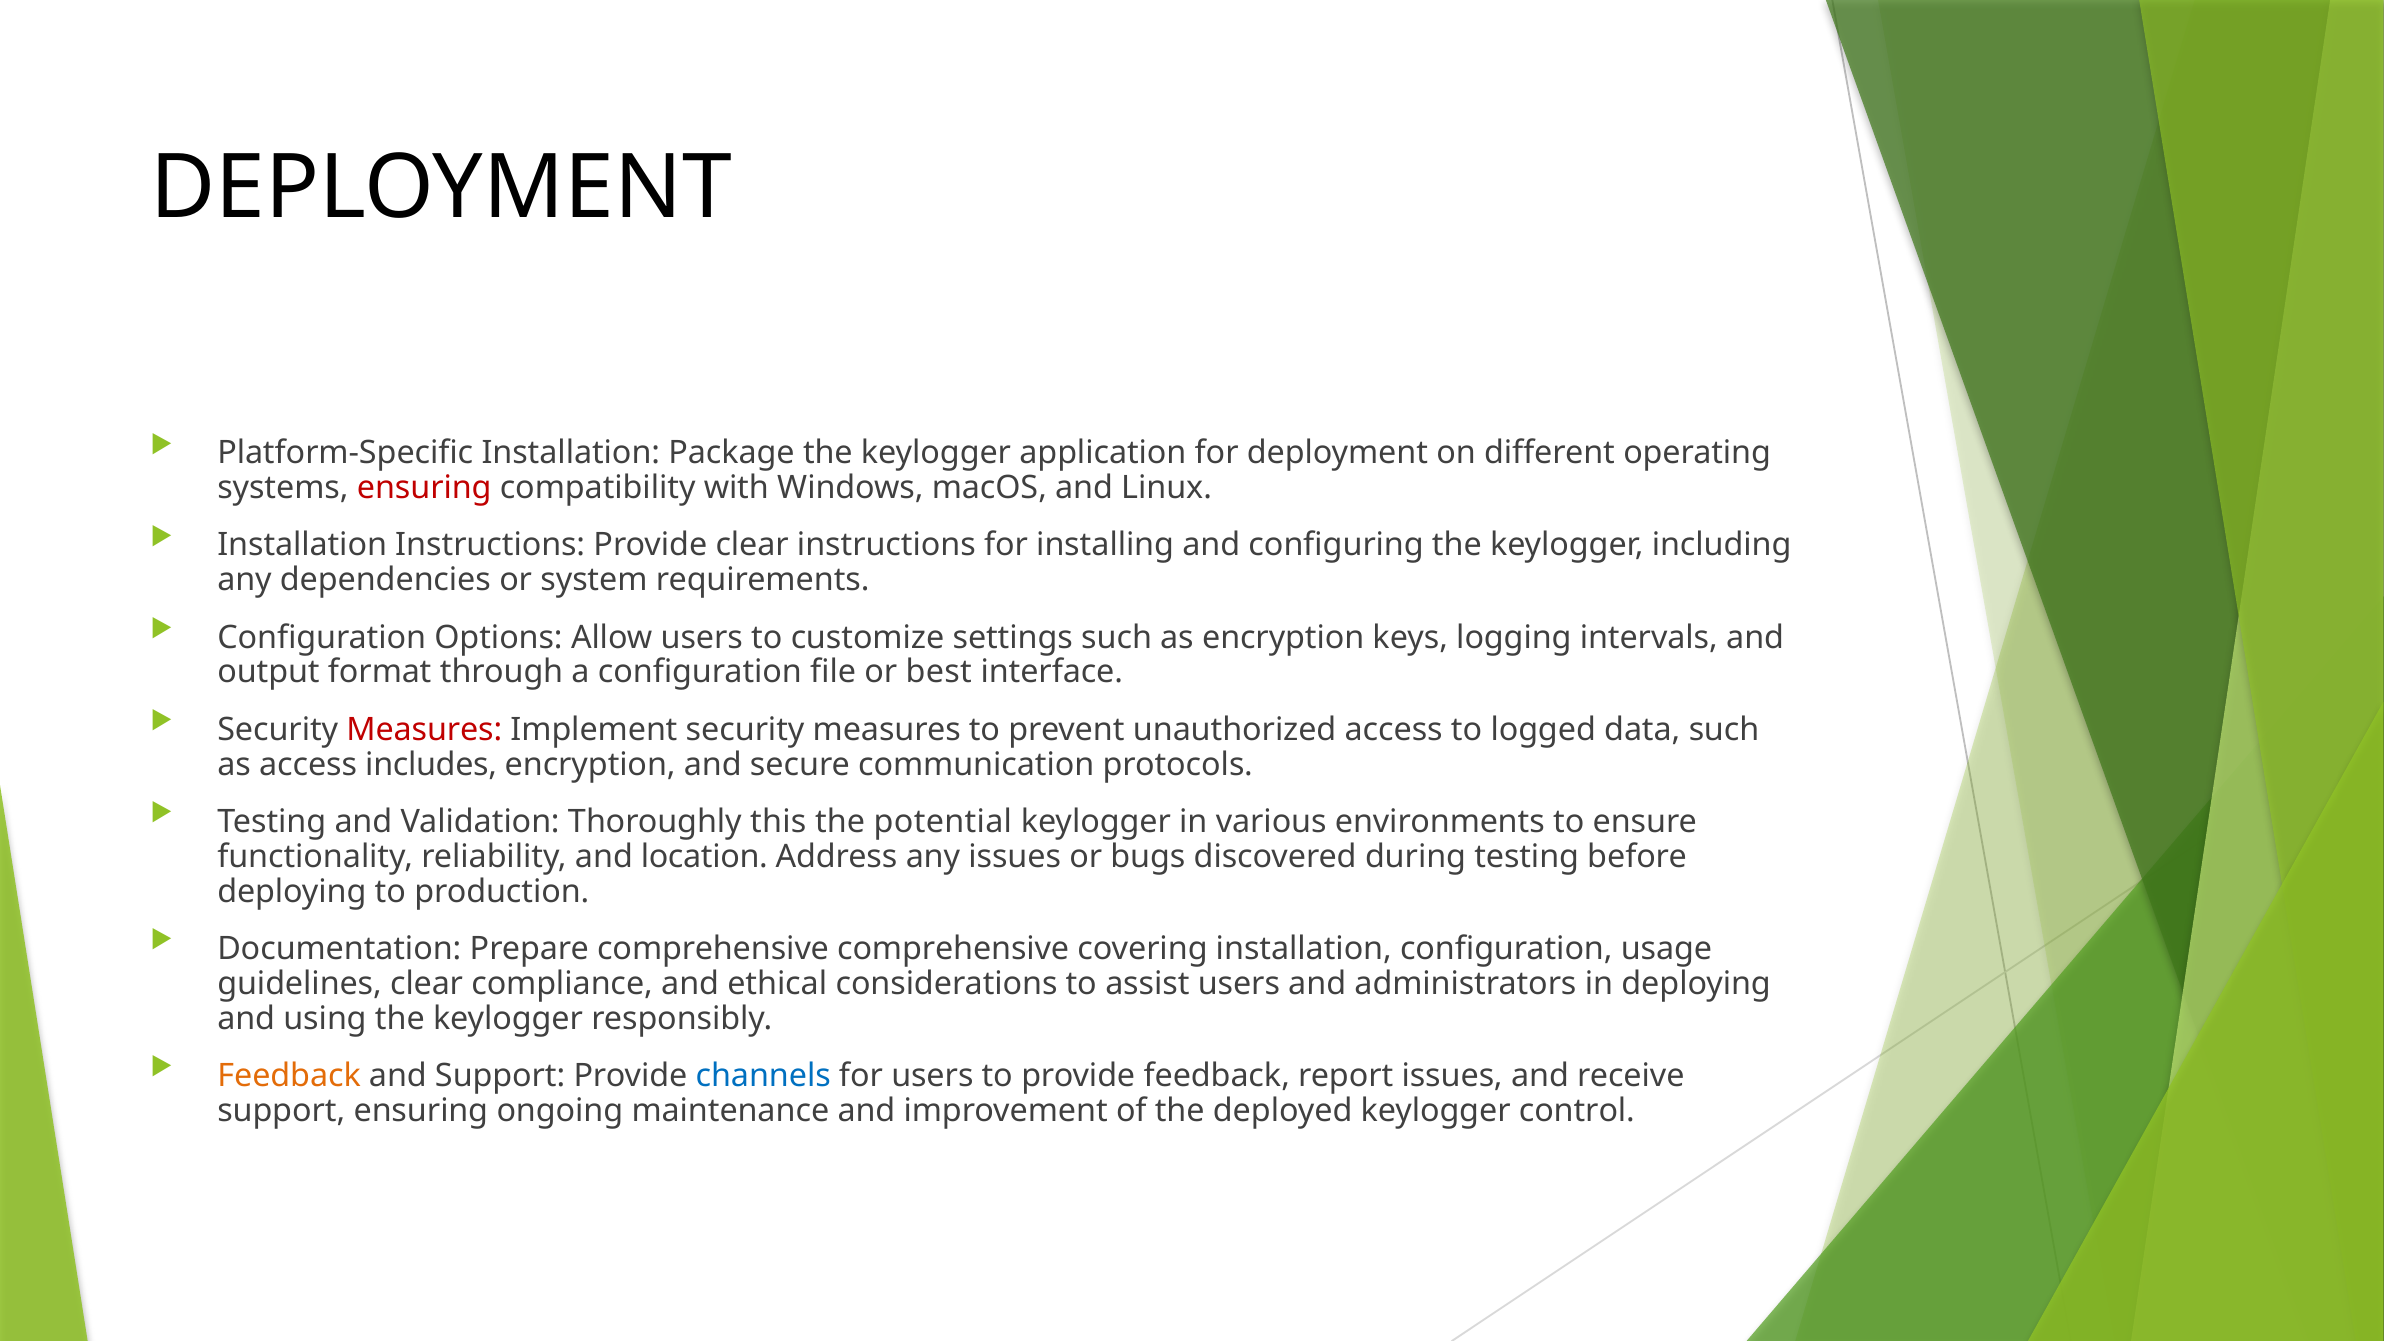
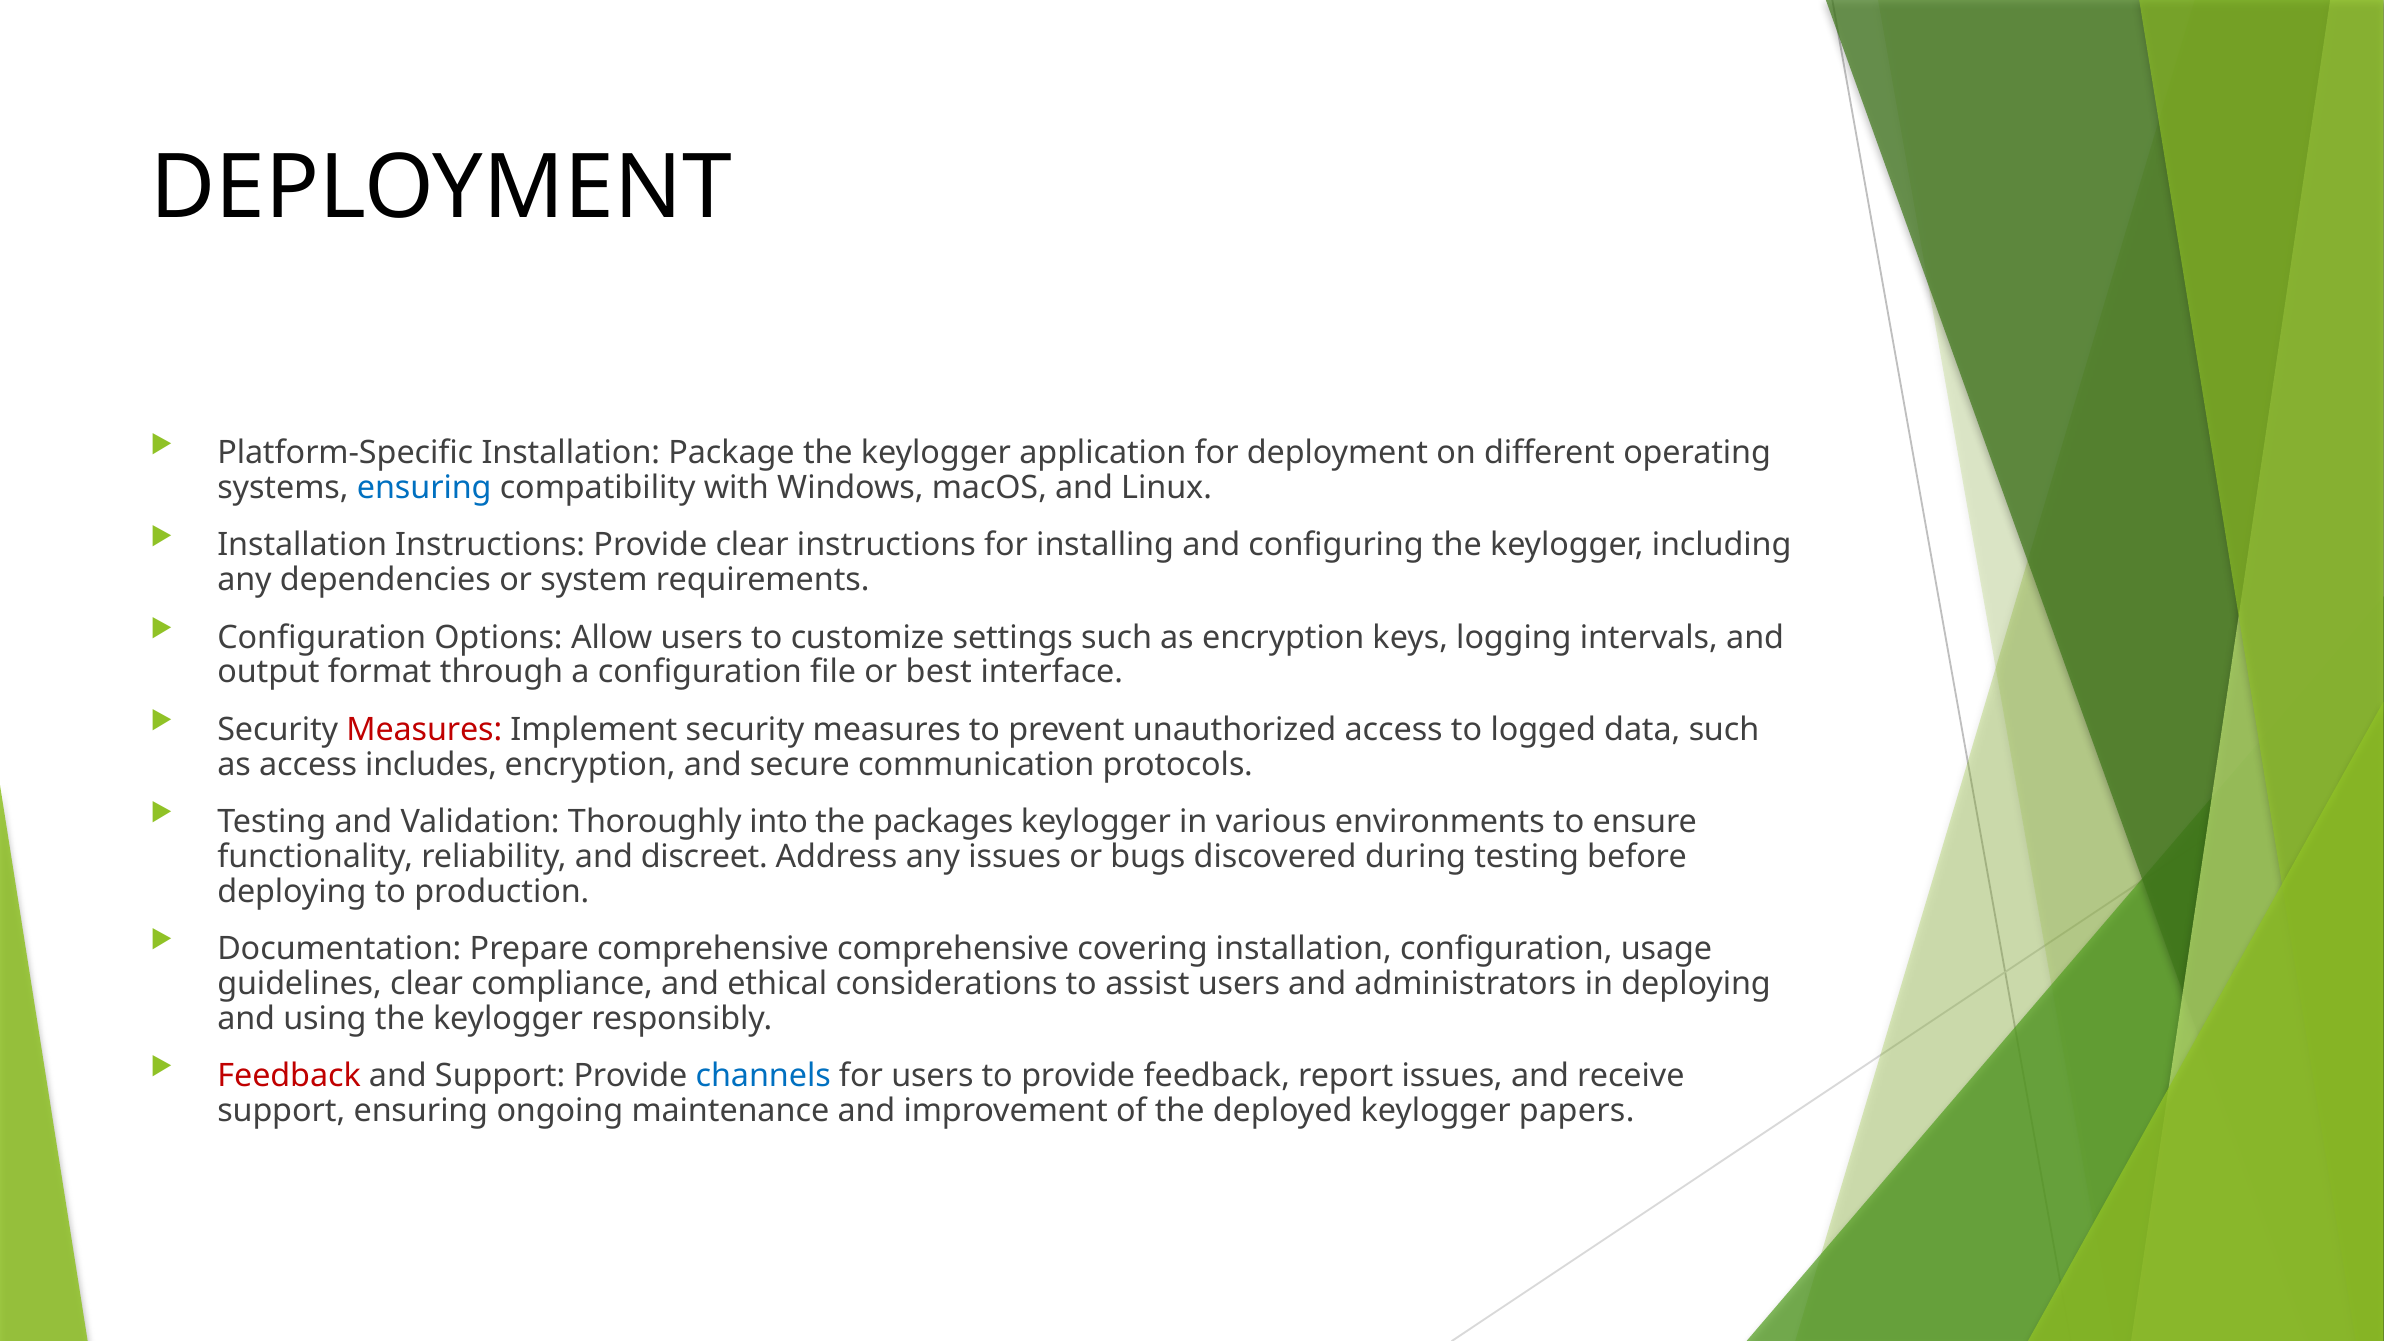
ensuring at (424, 488) colour: red -> blue
this: this -> into
potential: potential -> packages
location: location -> discreet
Feedback at (289, 1076) colour: orange -> red
control: control -> papers
